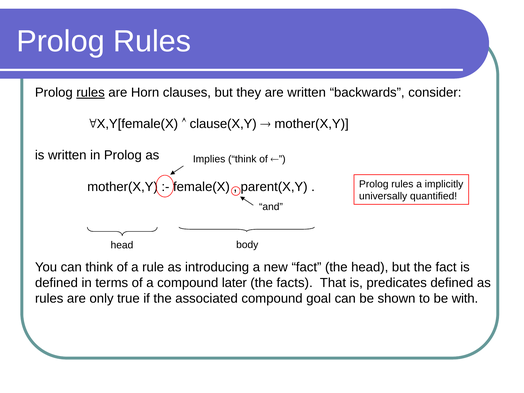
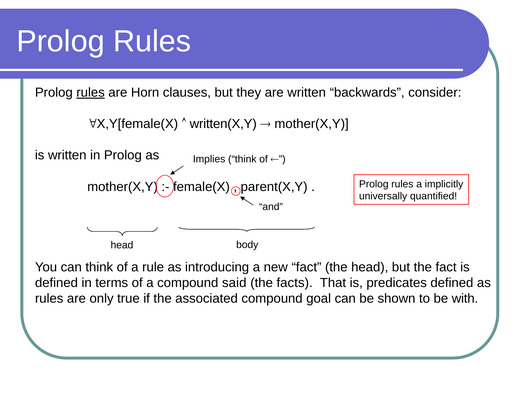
clause(X,Y: clause(X,Y -> written(X,Y
later: later -> said
